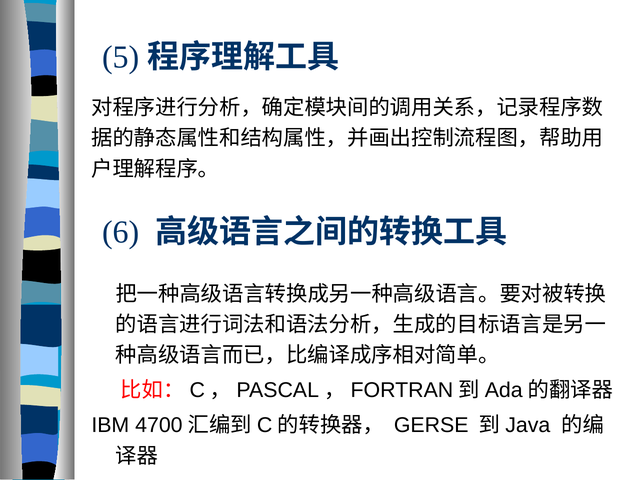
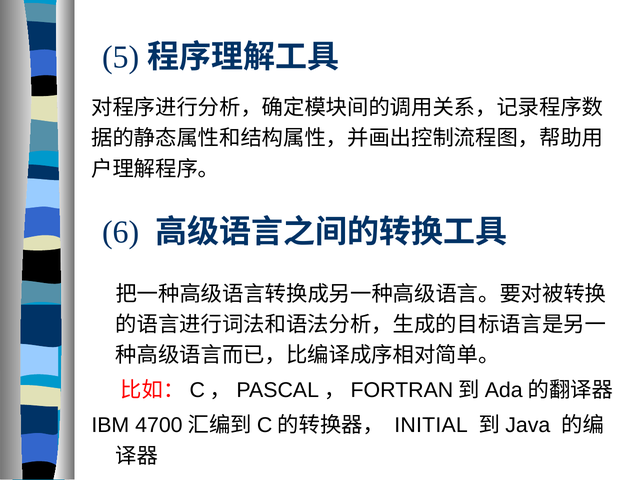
GERSE: GERSE -> INITIAL
